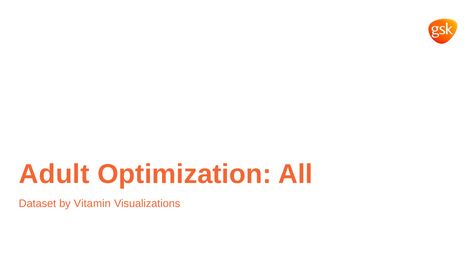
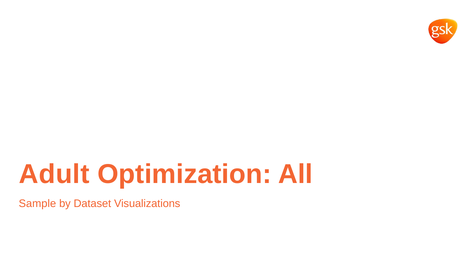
Dataset: Dataset -> Sample
Vitamin: Vitamin -> Dataset
